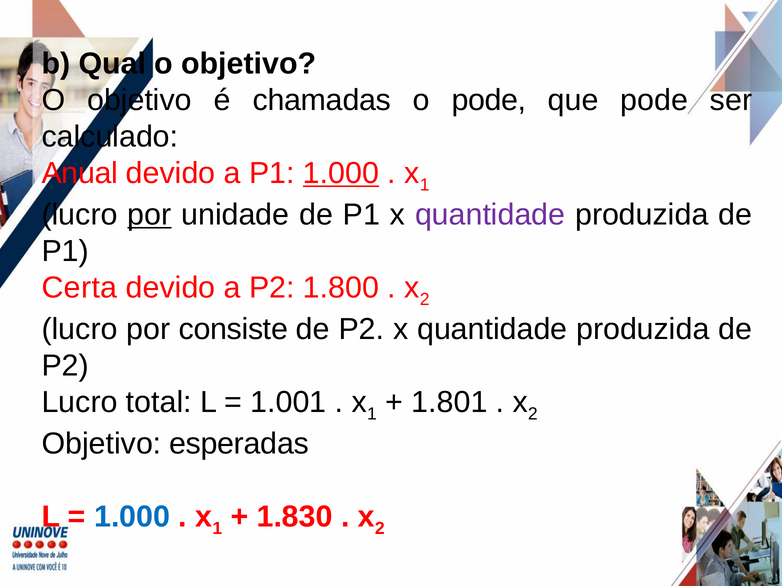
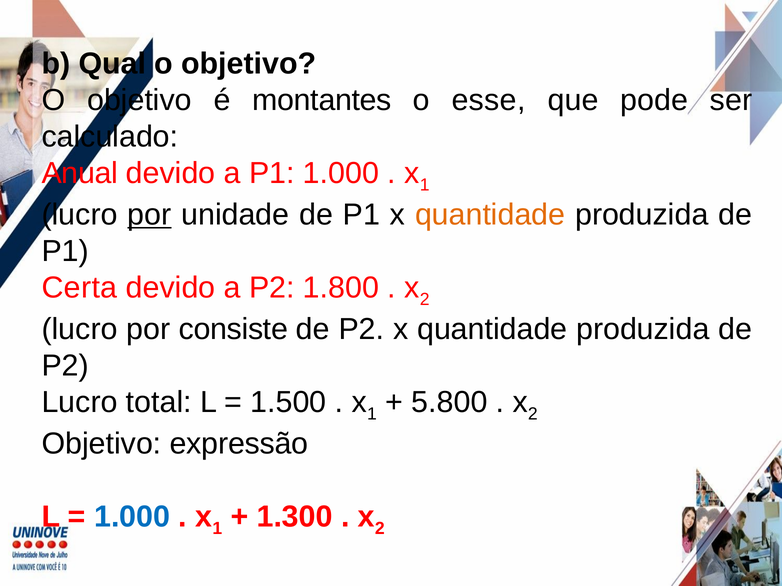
chamadas: chamadas -> montantes
o pode: pode -> esse
1.000 at (341, 173) underline: present -> none
quantidade at (490, 215) colour: purple -> orange
1.001: 1.001 -> 1.500
1.801: 1.801 -> 5.800
esperadas: esperadas -> expressão
1.830: 1.830 -> 1.300
